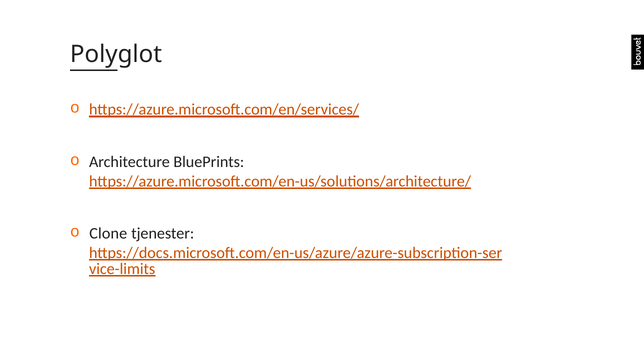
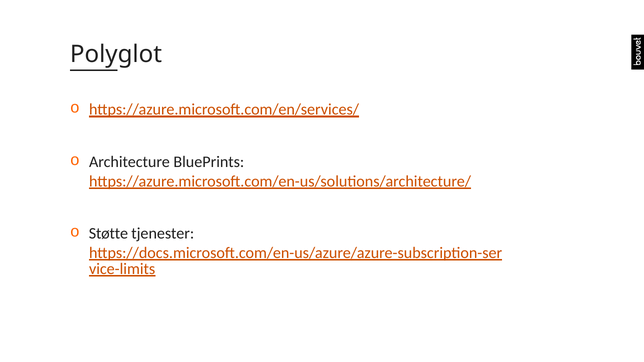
Clone: Clone -> Støtte
